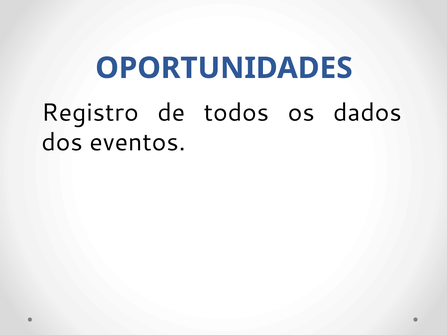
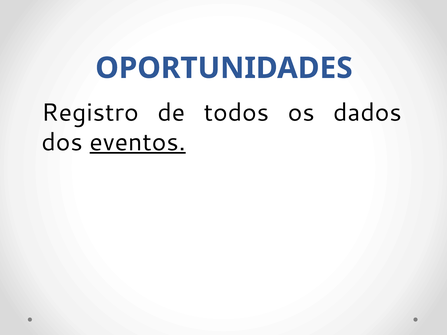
eventos underline: none -> present
